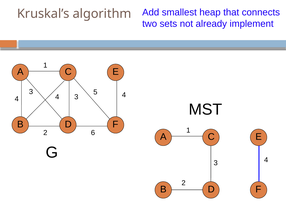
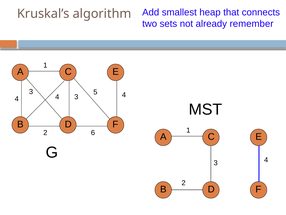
implement: implement -> remember
